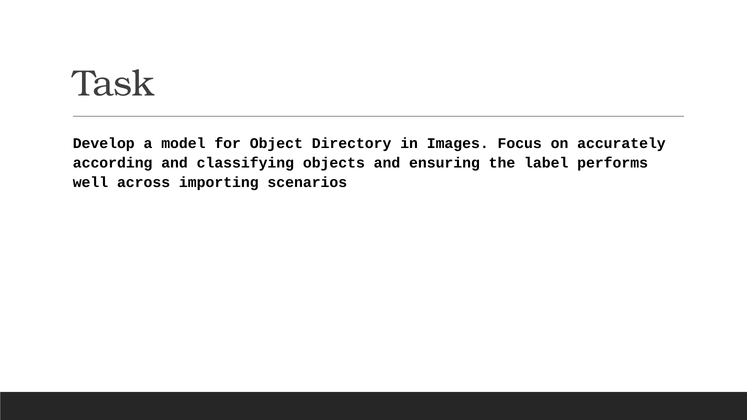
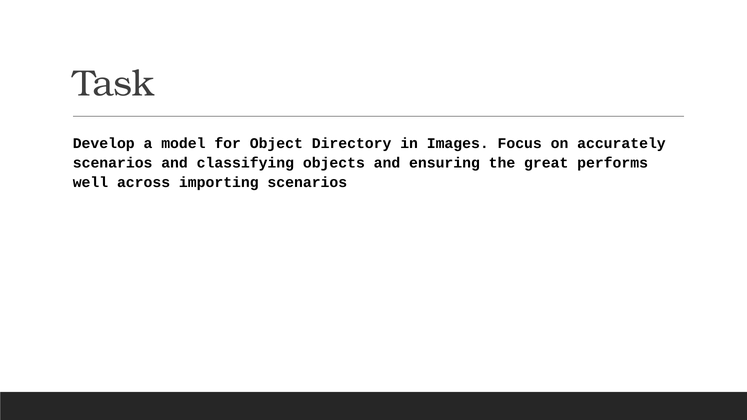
according at (113, 163): according -> scenarios
label: label -> great
